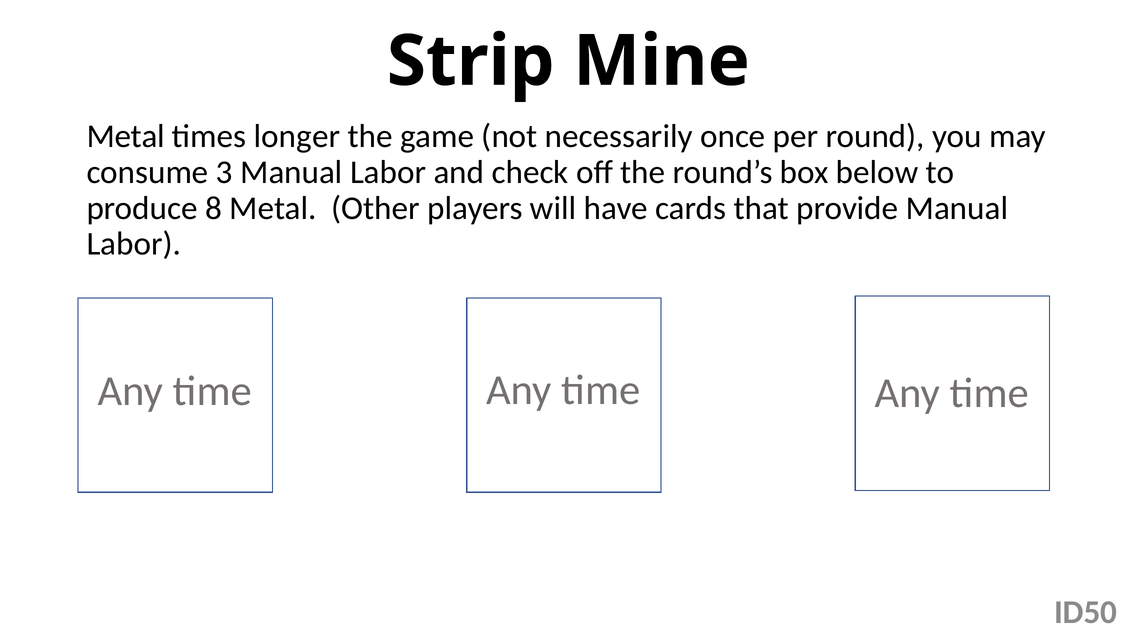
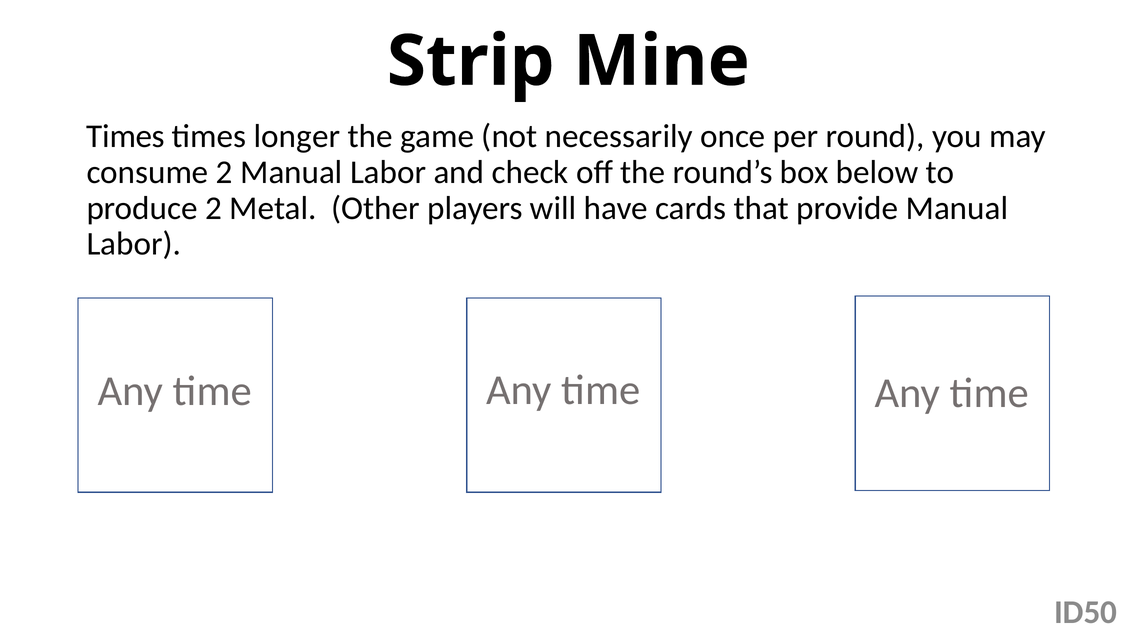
Metal at (126, 136): Metal -> Times
consume 3: 3 -> 2
produce 8: 8 -> 2
